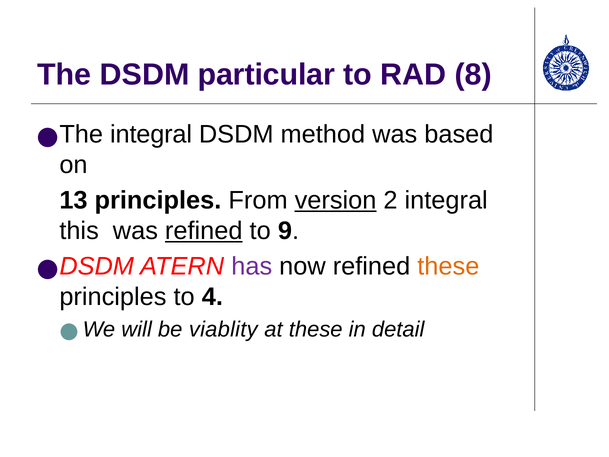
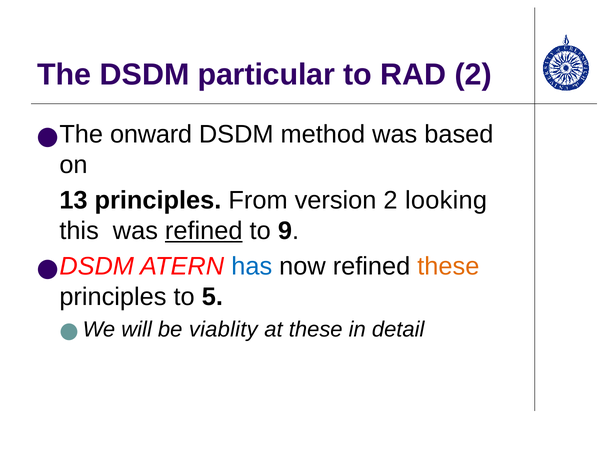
RAD 8: 8 -> 2
The integral: integral -> onward
version underline: present -> none
2 integral: integral -> looking
has colour: purple -> blue
4: 4 -> 5
